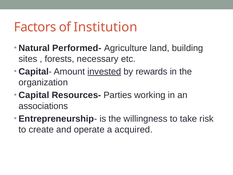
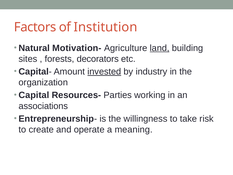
Performed-: Performed- -> Motivation-
land underline: none -> present
necessary: necessary -> decorators
rewards: rewards -> industry
acquired: acquired -> meaning
